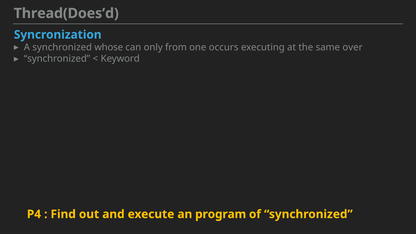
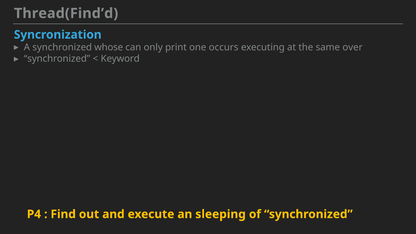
Thread(Does’d: Thread(Does’d -> Thread(Find’d
from: from -> print
program: program -> sleeping
